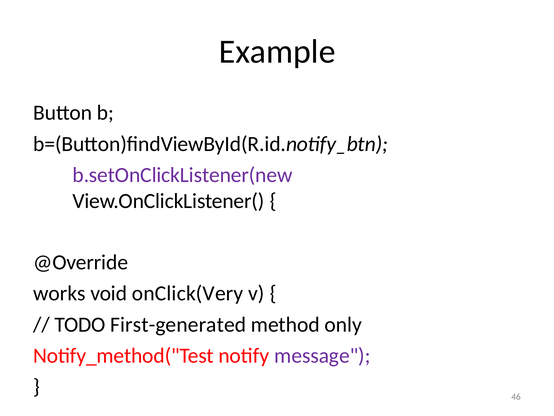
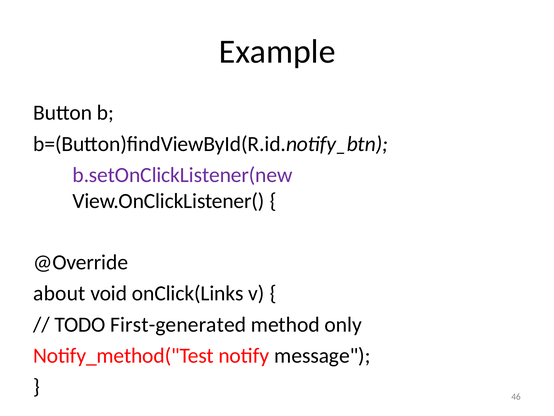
works: works -> about
onClick(Very: onClick(Very -> onClick(Links
message colour: purple -> black
